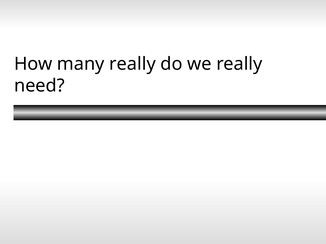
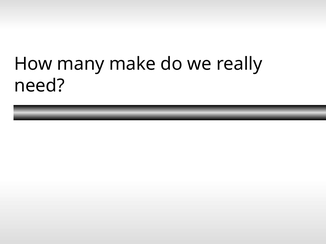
many really: really -> make
